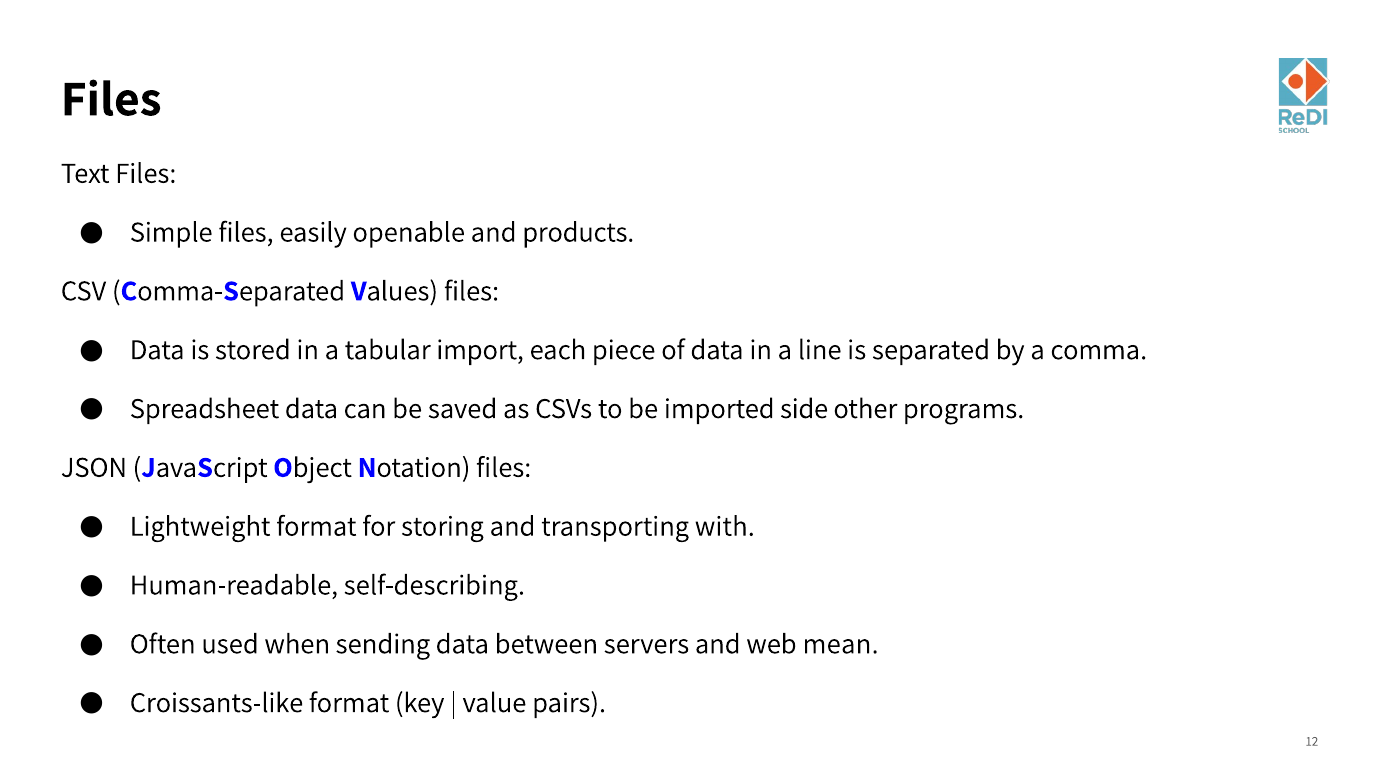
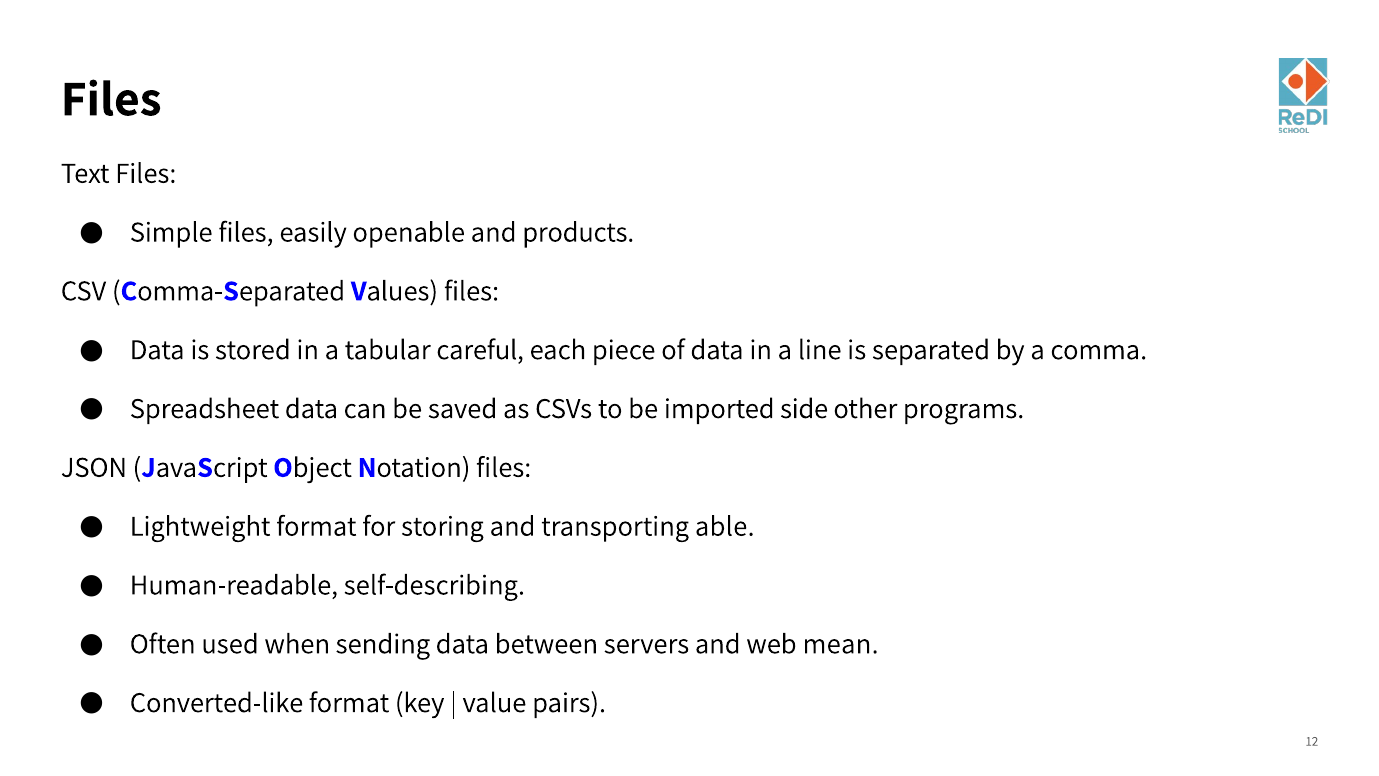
import: import -> careful
with: with -> able
Croissants-like: Croissants-like -> Converted-like
